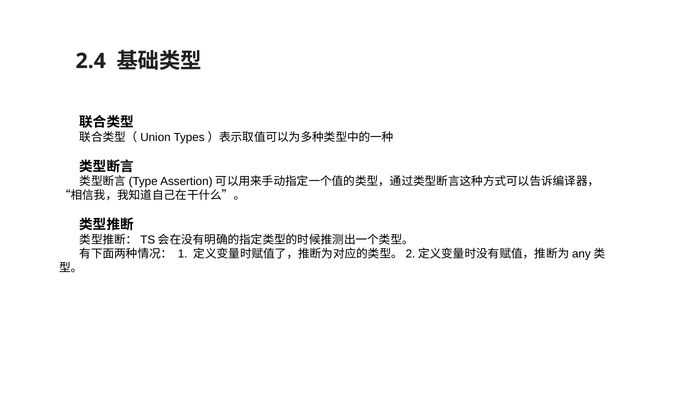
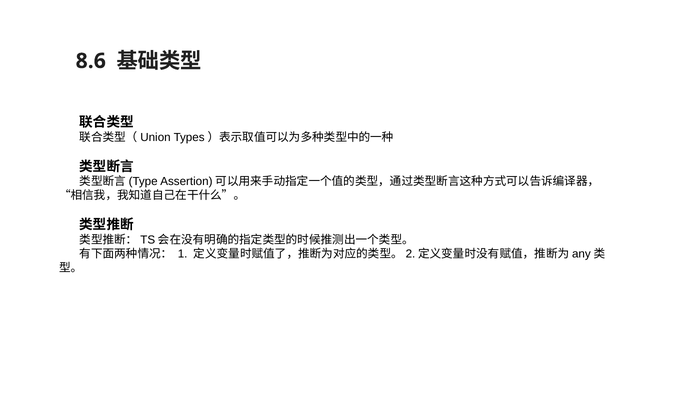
2.4: 2.4 -> 8.6
